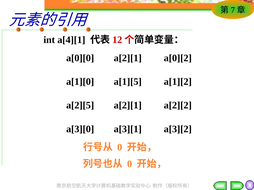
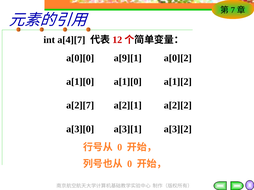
a[4][1: a[4][1 -> a[4][7
a[0][0 a[2][1: a[2][1 -> a[9][1
a[1][0 a[1][5: a[1][5 -> a[1][0
a[2][5: a[2][5 -> a[2][7
